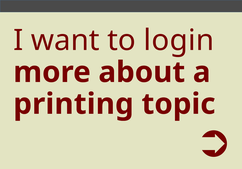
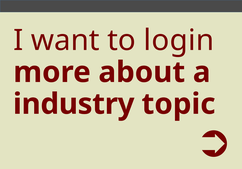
printing: printing -> industry
